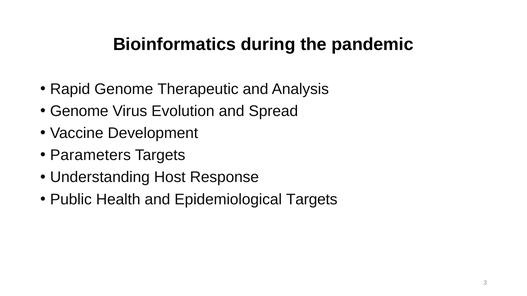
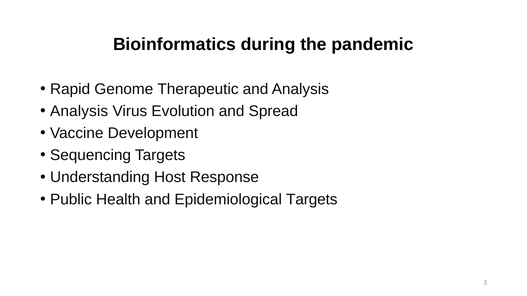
Genome at (79, 111): Genome -> Analysis
Parameters: Parameters -> Sequencing
